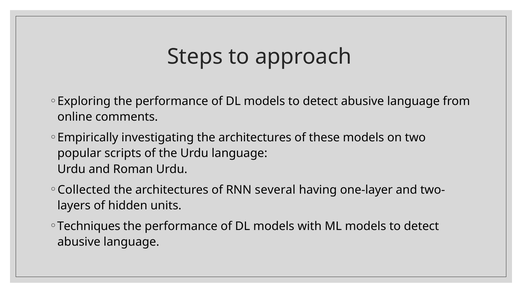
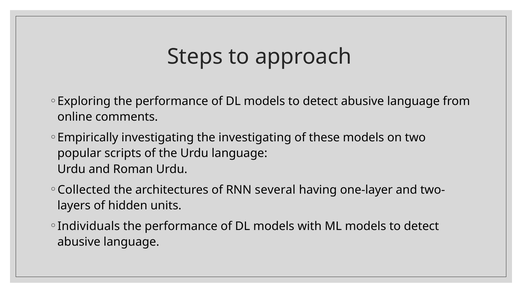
investigating the architectures: architectures -> investigating
Techniques: Techniques -> Individuals
